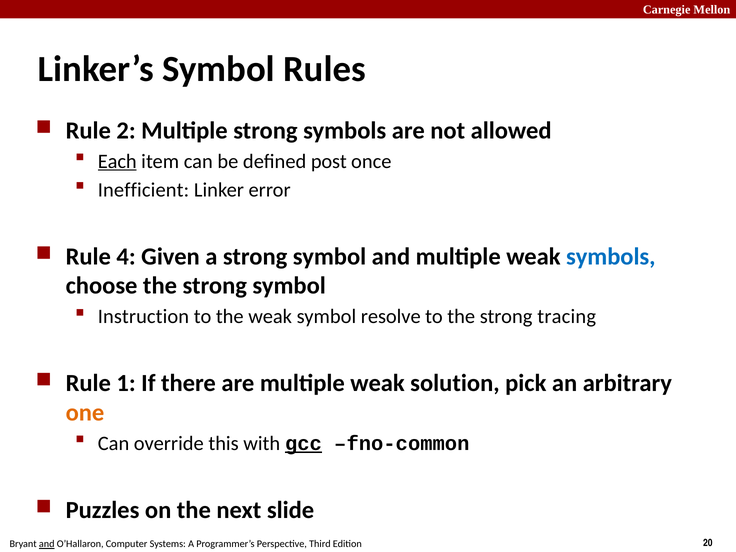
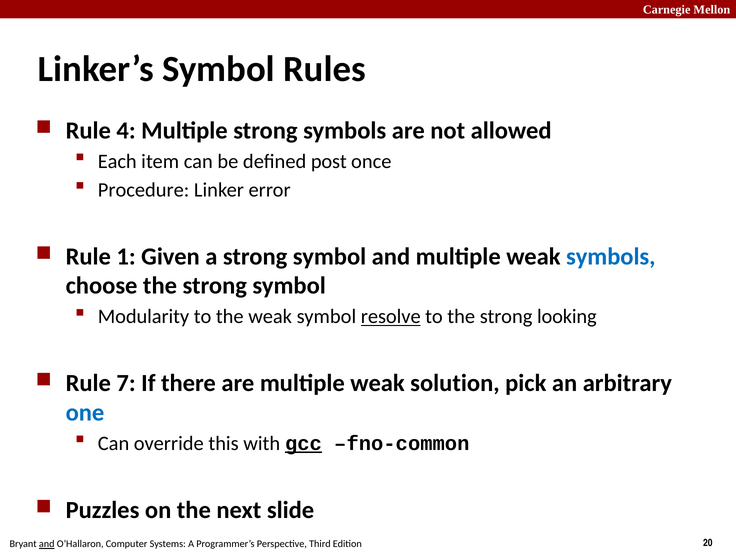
2: 2 -> 4
Each underline: present -> none
Inefficient: Inefficient -> Procedure
4: 4 -> 1
Instruction: Instruction -> Modularity
resolve underline: none -> present
tracing: tracing -> looking
1: 1 -> 7
one colour: orange -> blue
